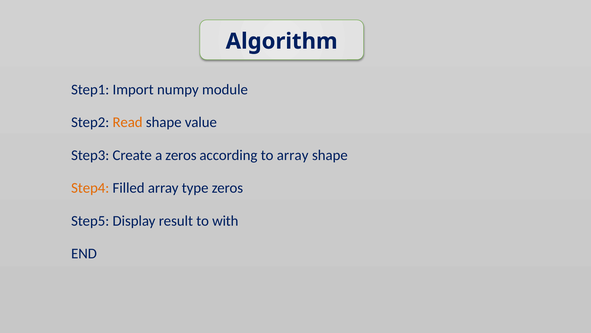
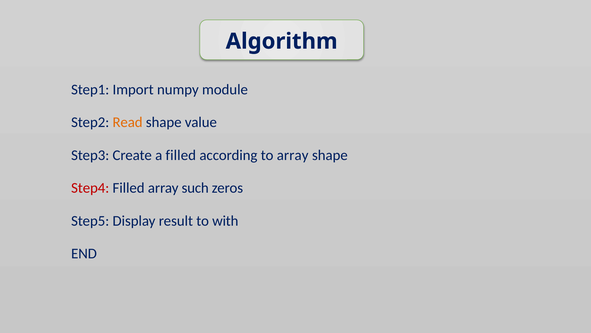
a zeros: zeros -> filled
Step4 colour: orange -> red
type: type -> such
